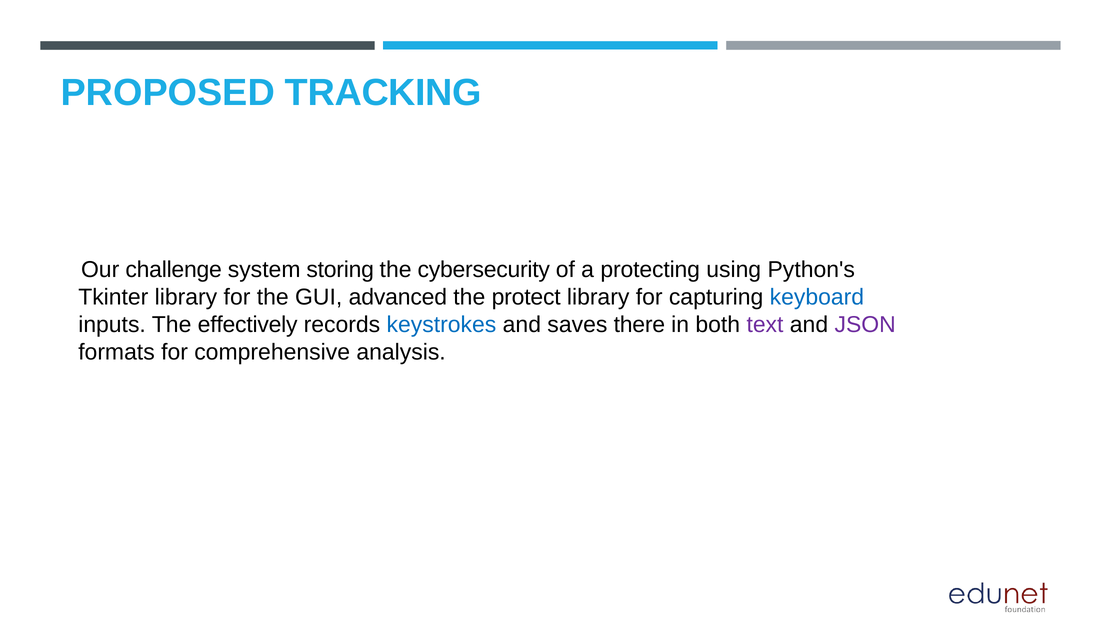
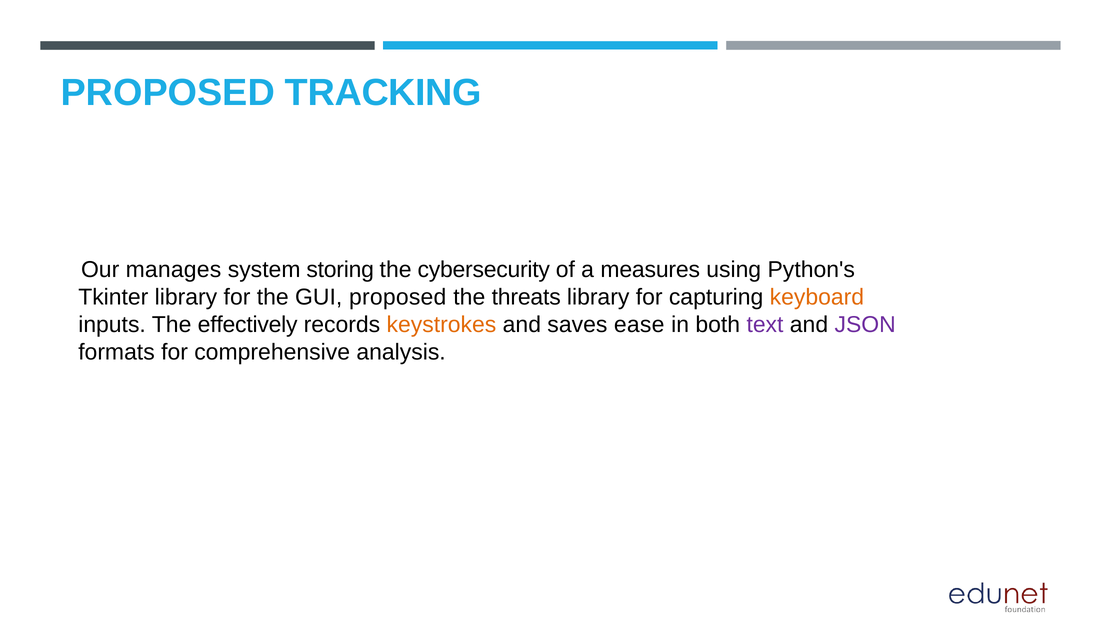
challenge: challenge -> manages
protecting: protecting -> measures
GUI advanced: advanced -> proposed
protect: protect -> threats
keyboard colour: blue -> orange
keystrokes colour: blue -> orange
there: there -> ease
